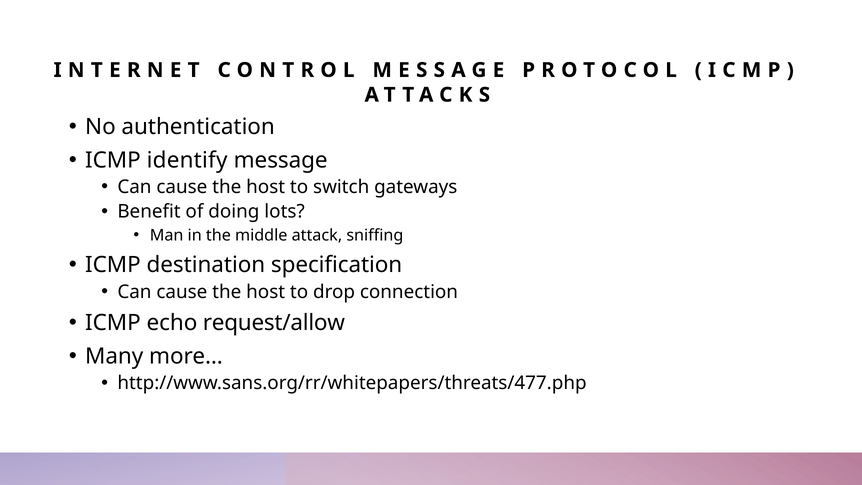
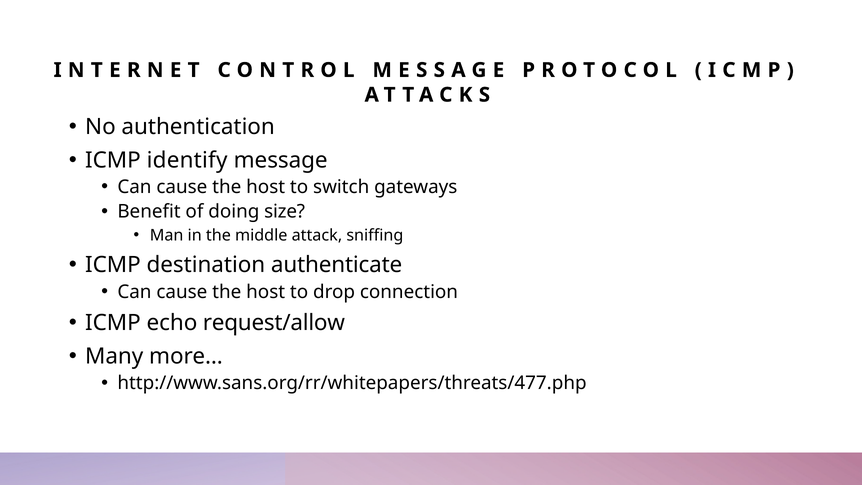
lots: lots -> size
specification: specification -> authenticate
